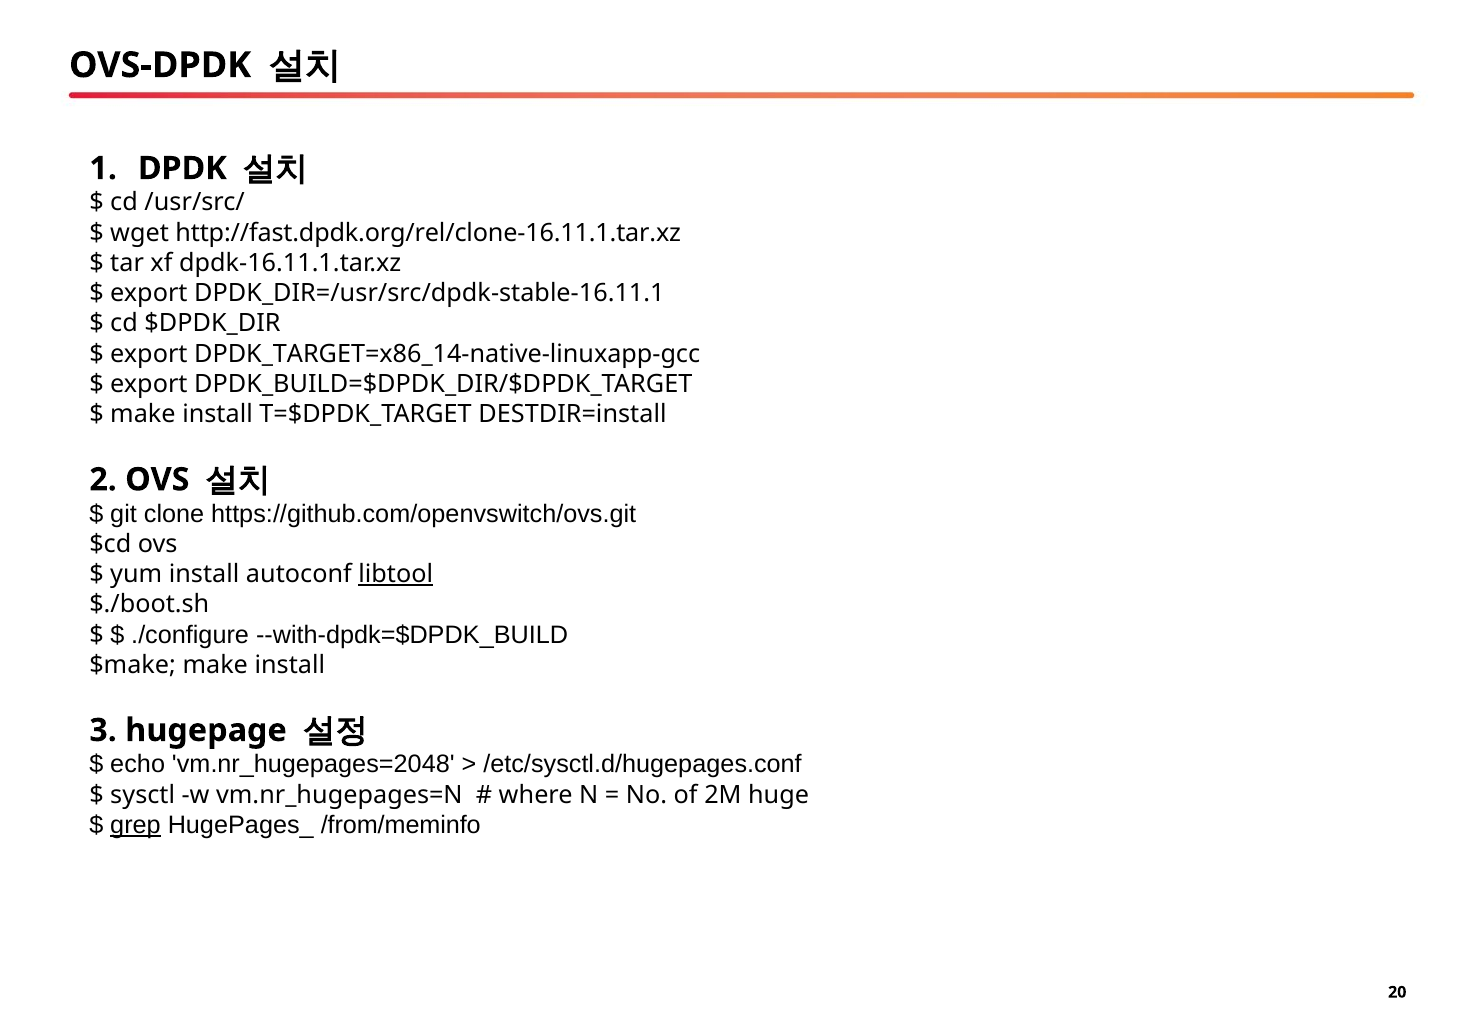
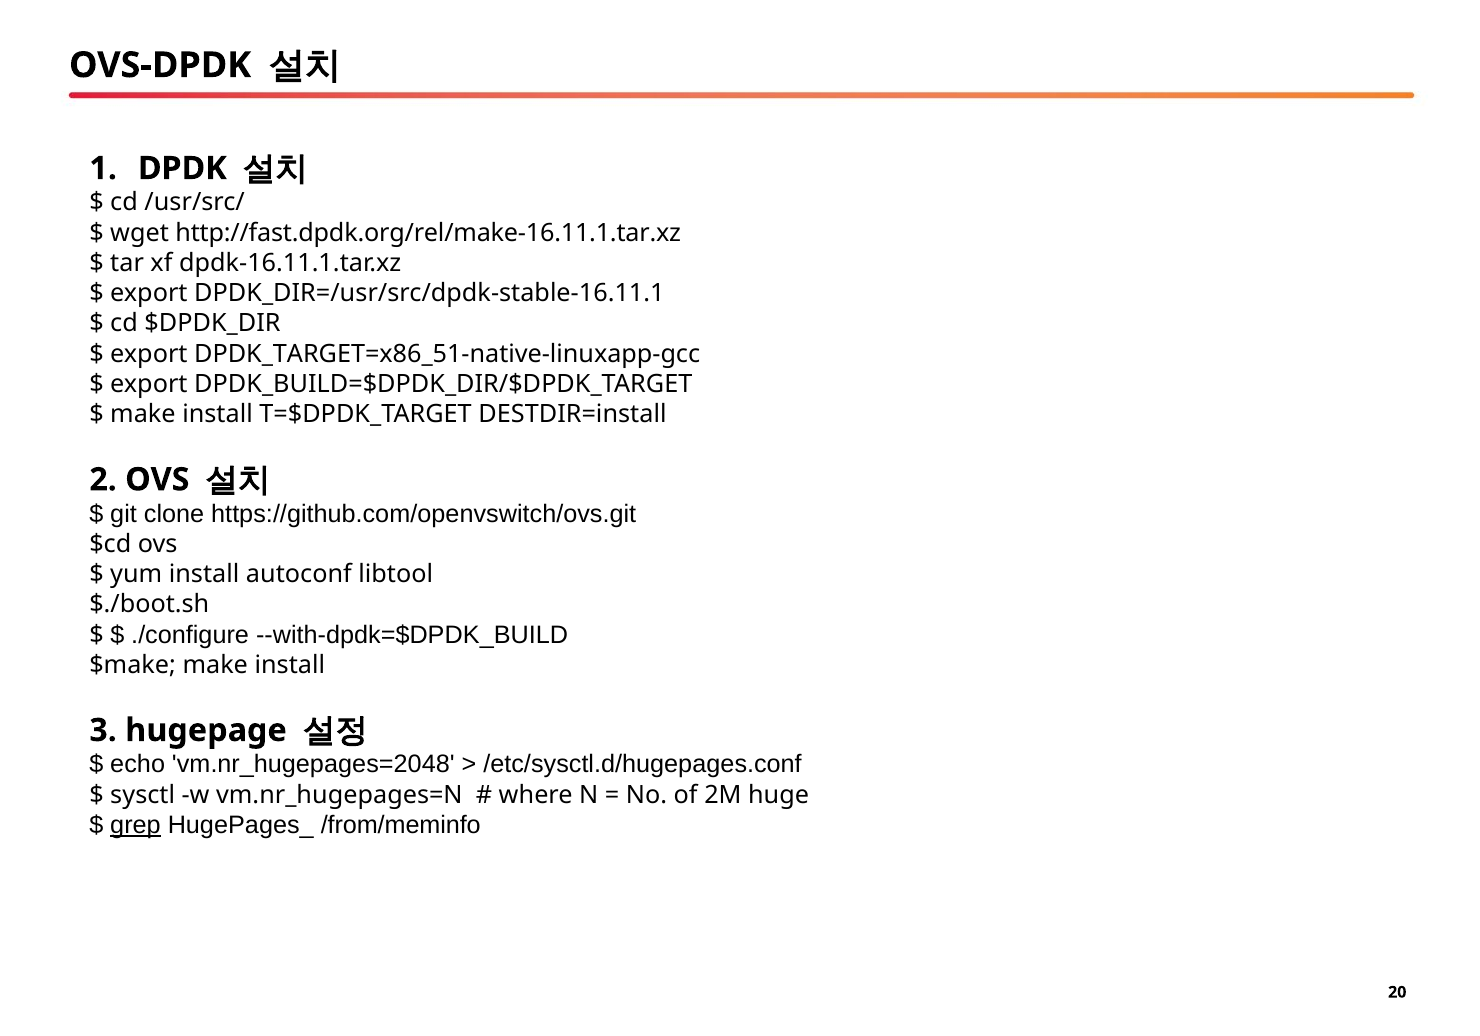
http://fast.dpdk.org/rel/clone-16.11.1.tar.xz: http://fast.dpdk.org/rel/clone-16.11.1.tar.xz -> http://fast.dpdk.org/rel/make-16.11.1.tar.xz
DPDK_TARGET=x86_14-native-linuxapp-gcc: DPDK_TARGET=x86_14-native-linuxapp-gcc -> DPDK_TARGET=x86_51-native-linuxapp-gcc
libtool underline: present -> none
